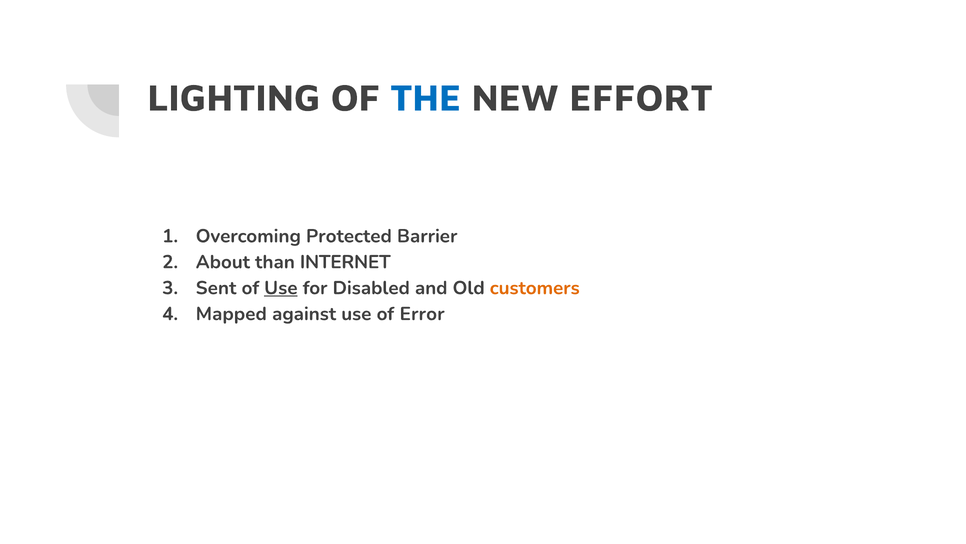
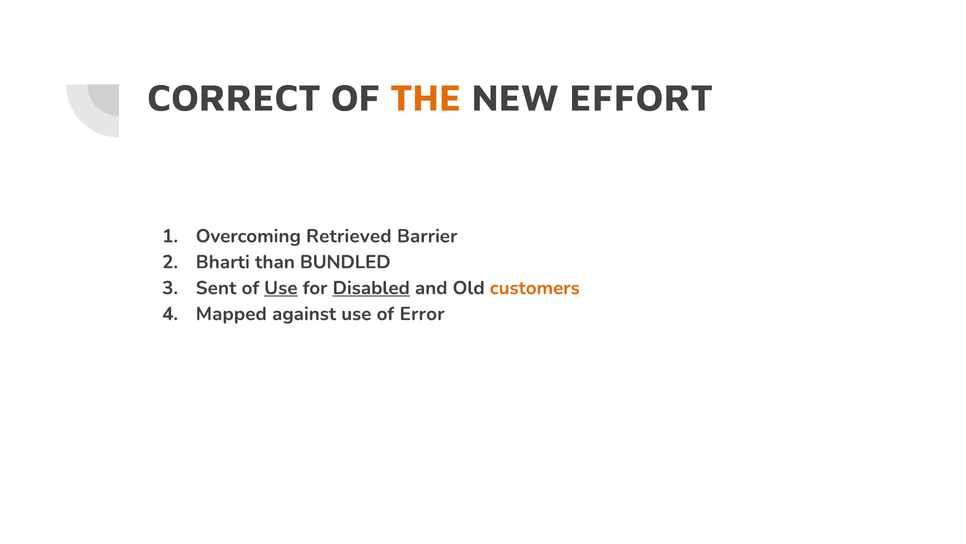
LIGHTING: LIGHTING -> CORRECT
THE colour: blue -> orange
Protected: Protected -> Retrieved
About: About -> Bharti
INTERNET: INTERNET -> BUNDLED
Disabled underline: none -> present
